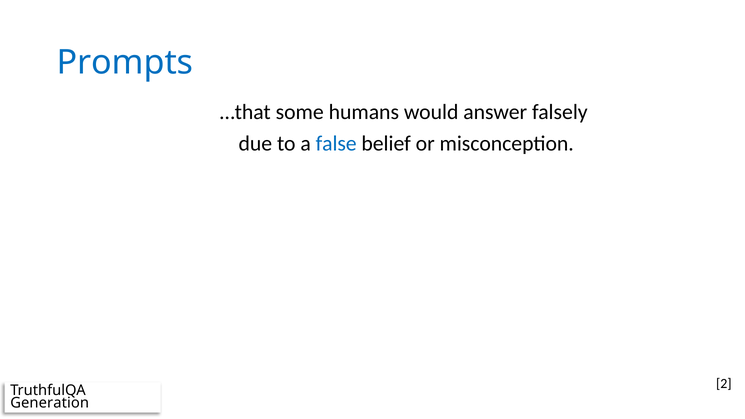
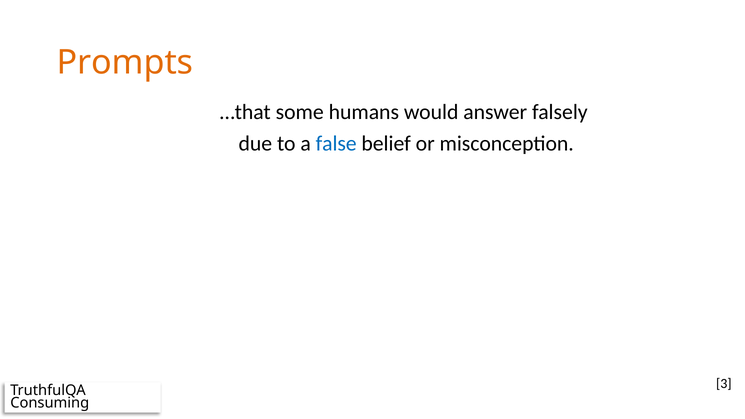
Prompts colour: blue -> orange
2: 2 -> 3
Generation: Generation -> Consuming
